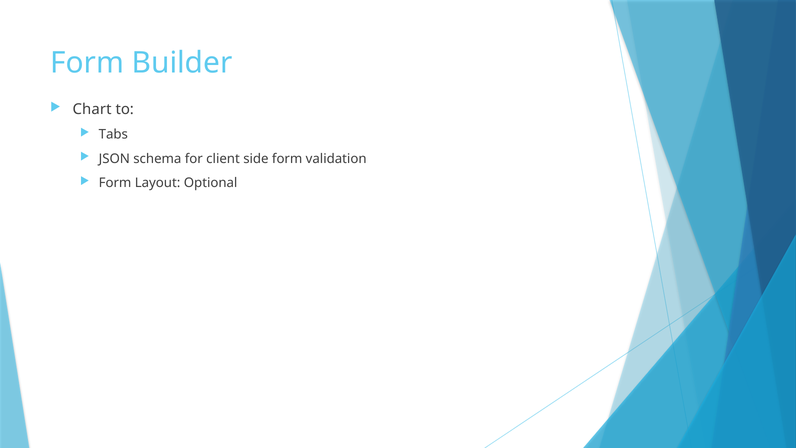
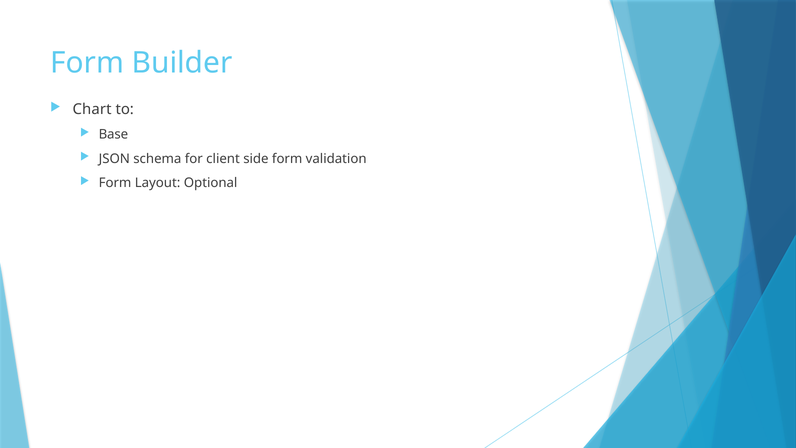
Tabs: Tabs -> Base
